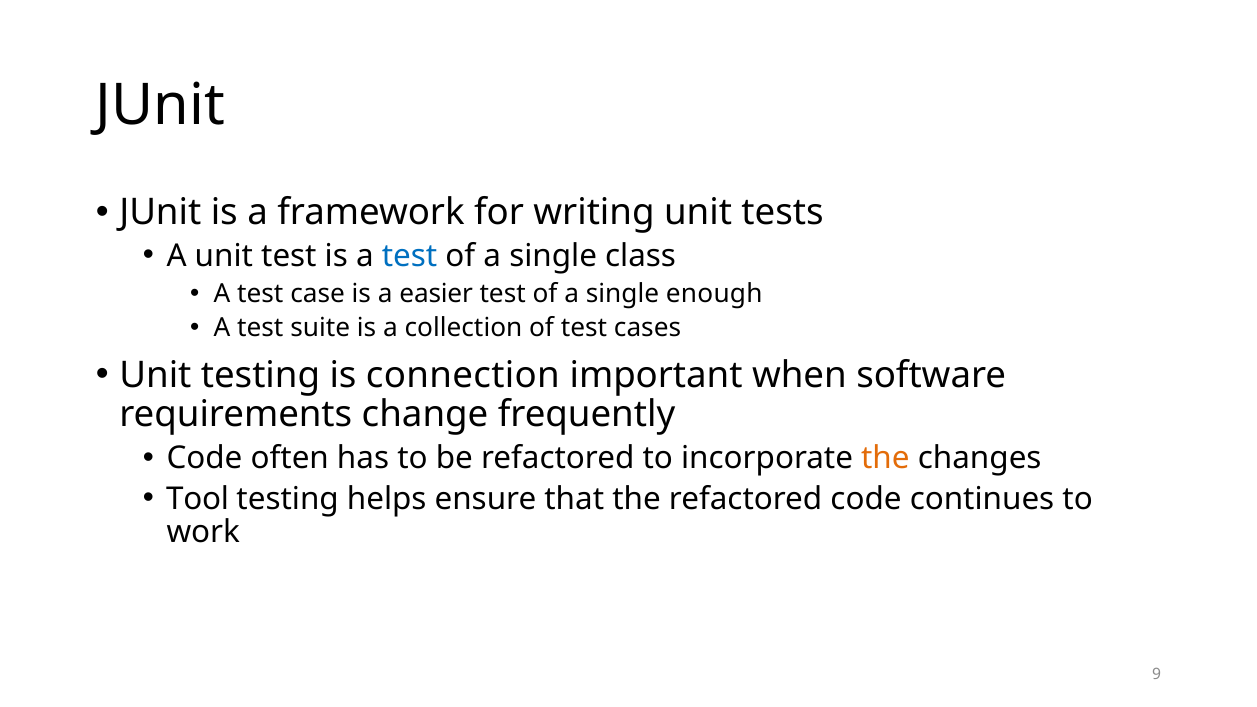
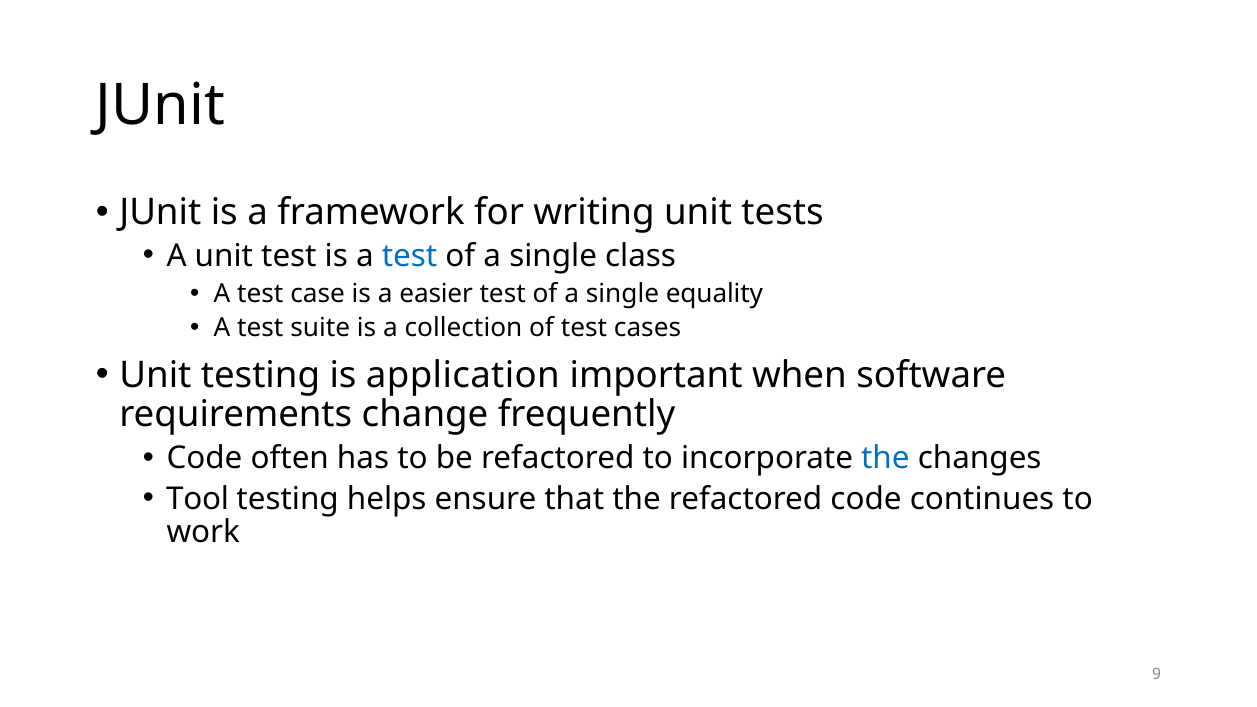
enough: enough -> equality
connection: connection -> application
the at (885, 458) colour: orange -> blue
